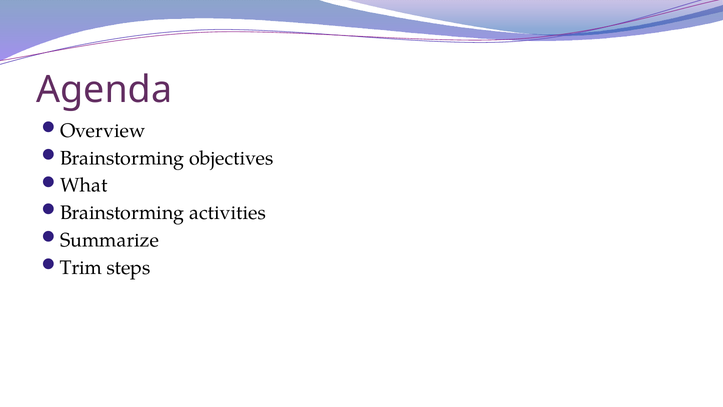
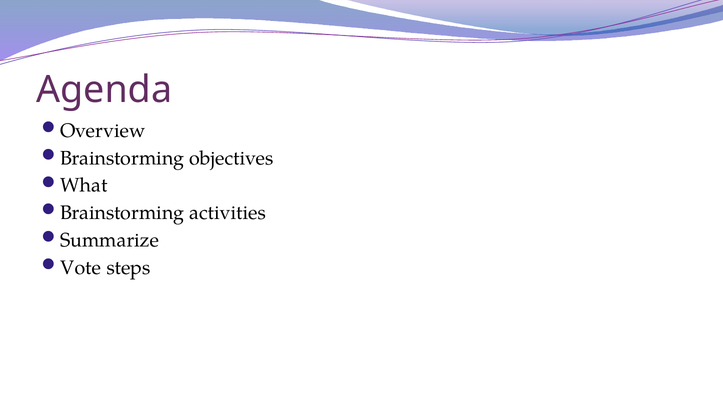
Trim: Trim -> Vote
